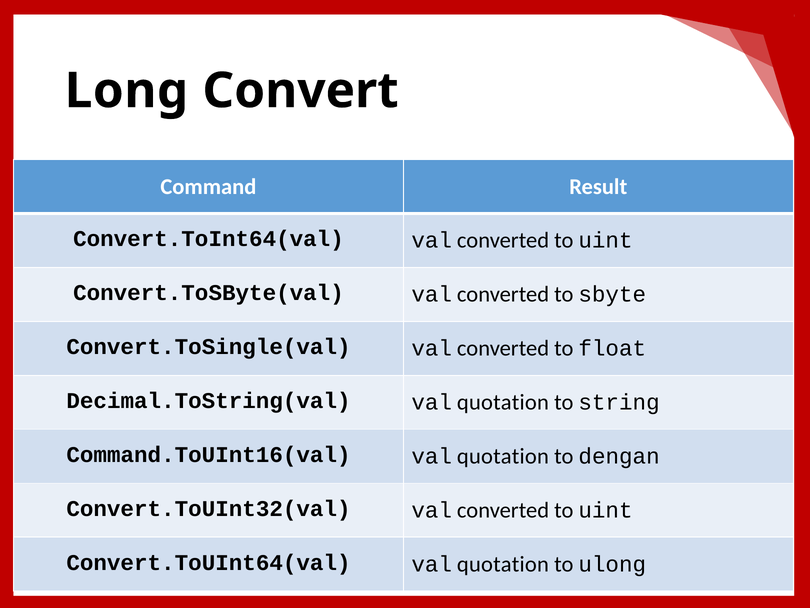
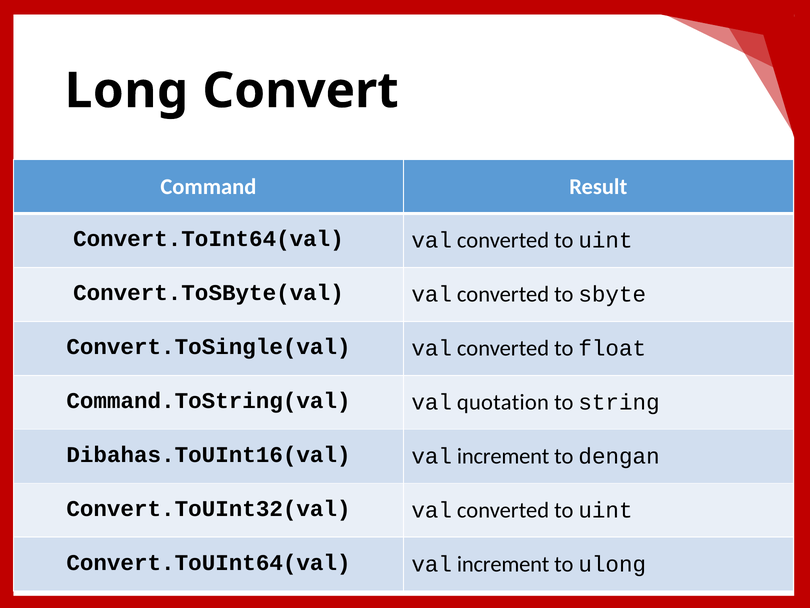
Decimal.ToString(val: Decimal.ToString(val -> Command.ToString(val
Command.ToUInt16(val: Command.ToUInt16(val -> Dibahas.ToUInt16(val
quotation at (503, 456): quotation -> increment
Convert.ToUInt64(val val quotation: quotation -> increment
